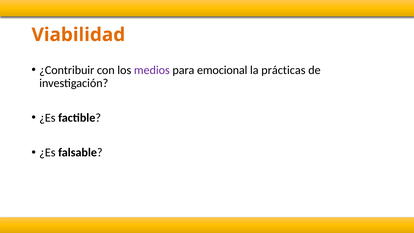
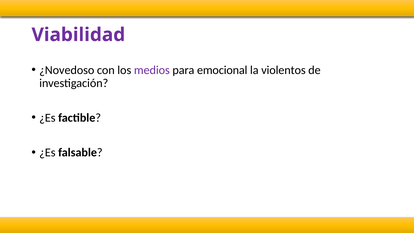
Viabilidad colour: orange -> purple
¿Contribuir: ¿Contribuir -> ¿Novedoso
prácticas: prácticas -> violentos
